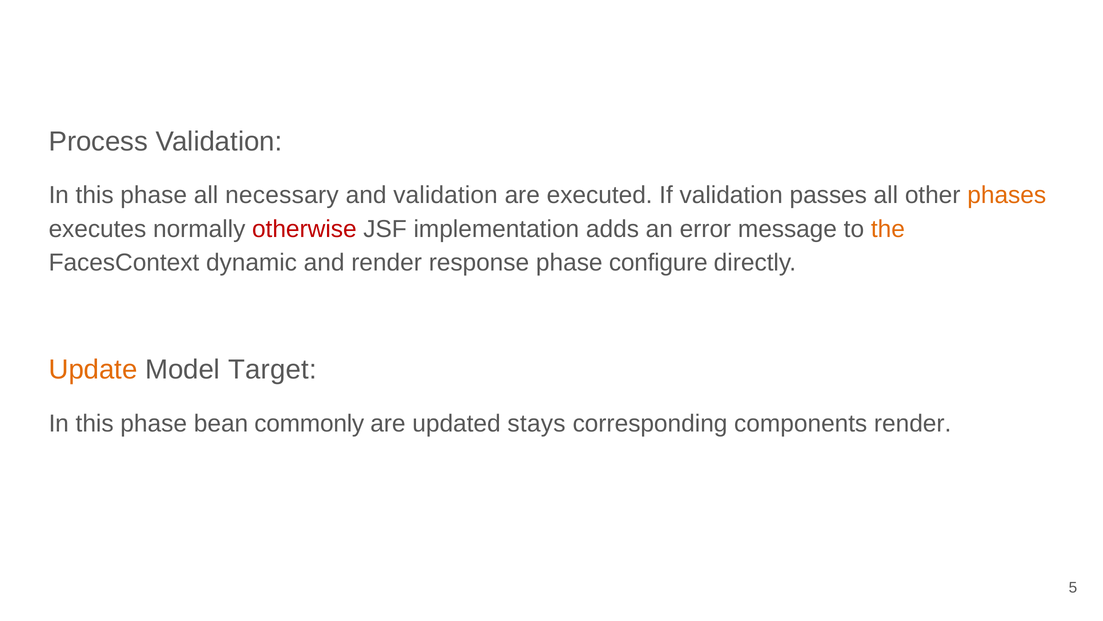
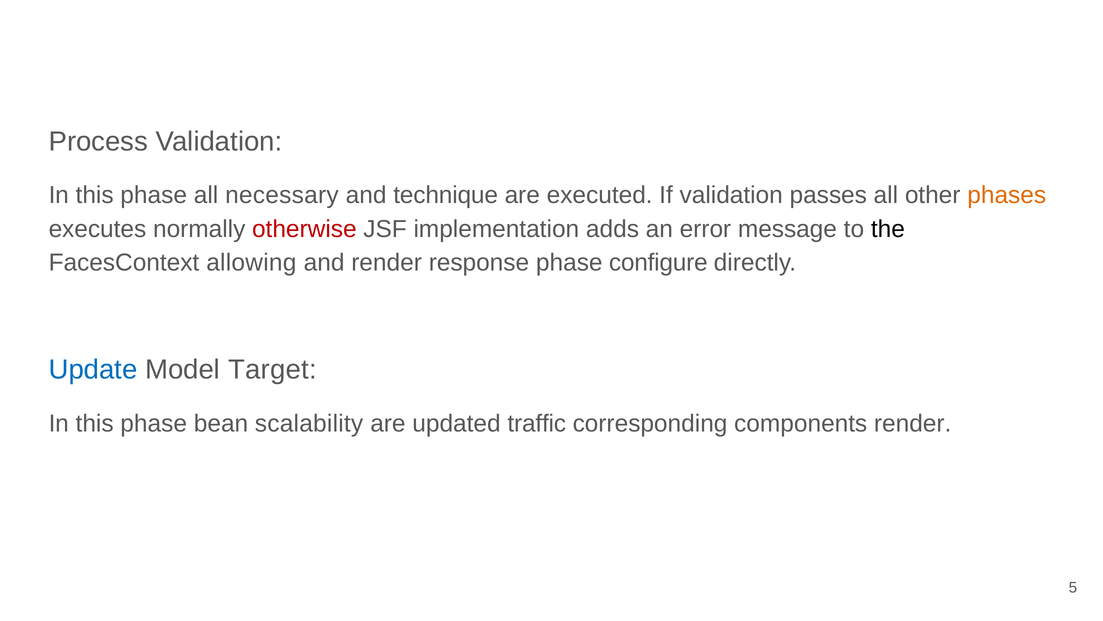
and validation: validation -> technique
the colour: orange -> black
dynamic: dynamic -> allowing
Update colour: orange -> blue
commonly: commonly -> scalability
stays: stays -> traffic
